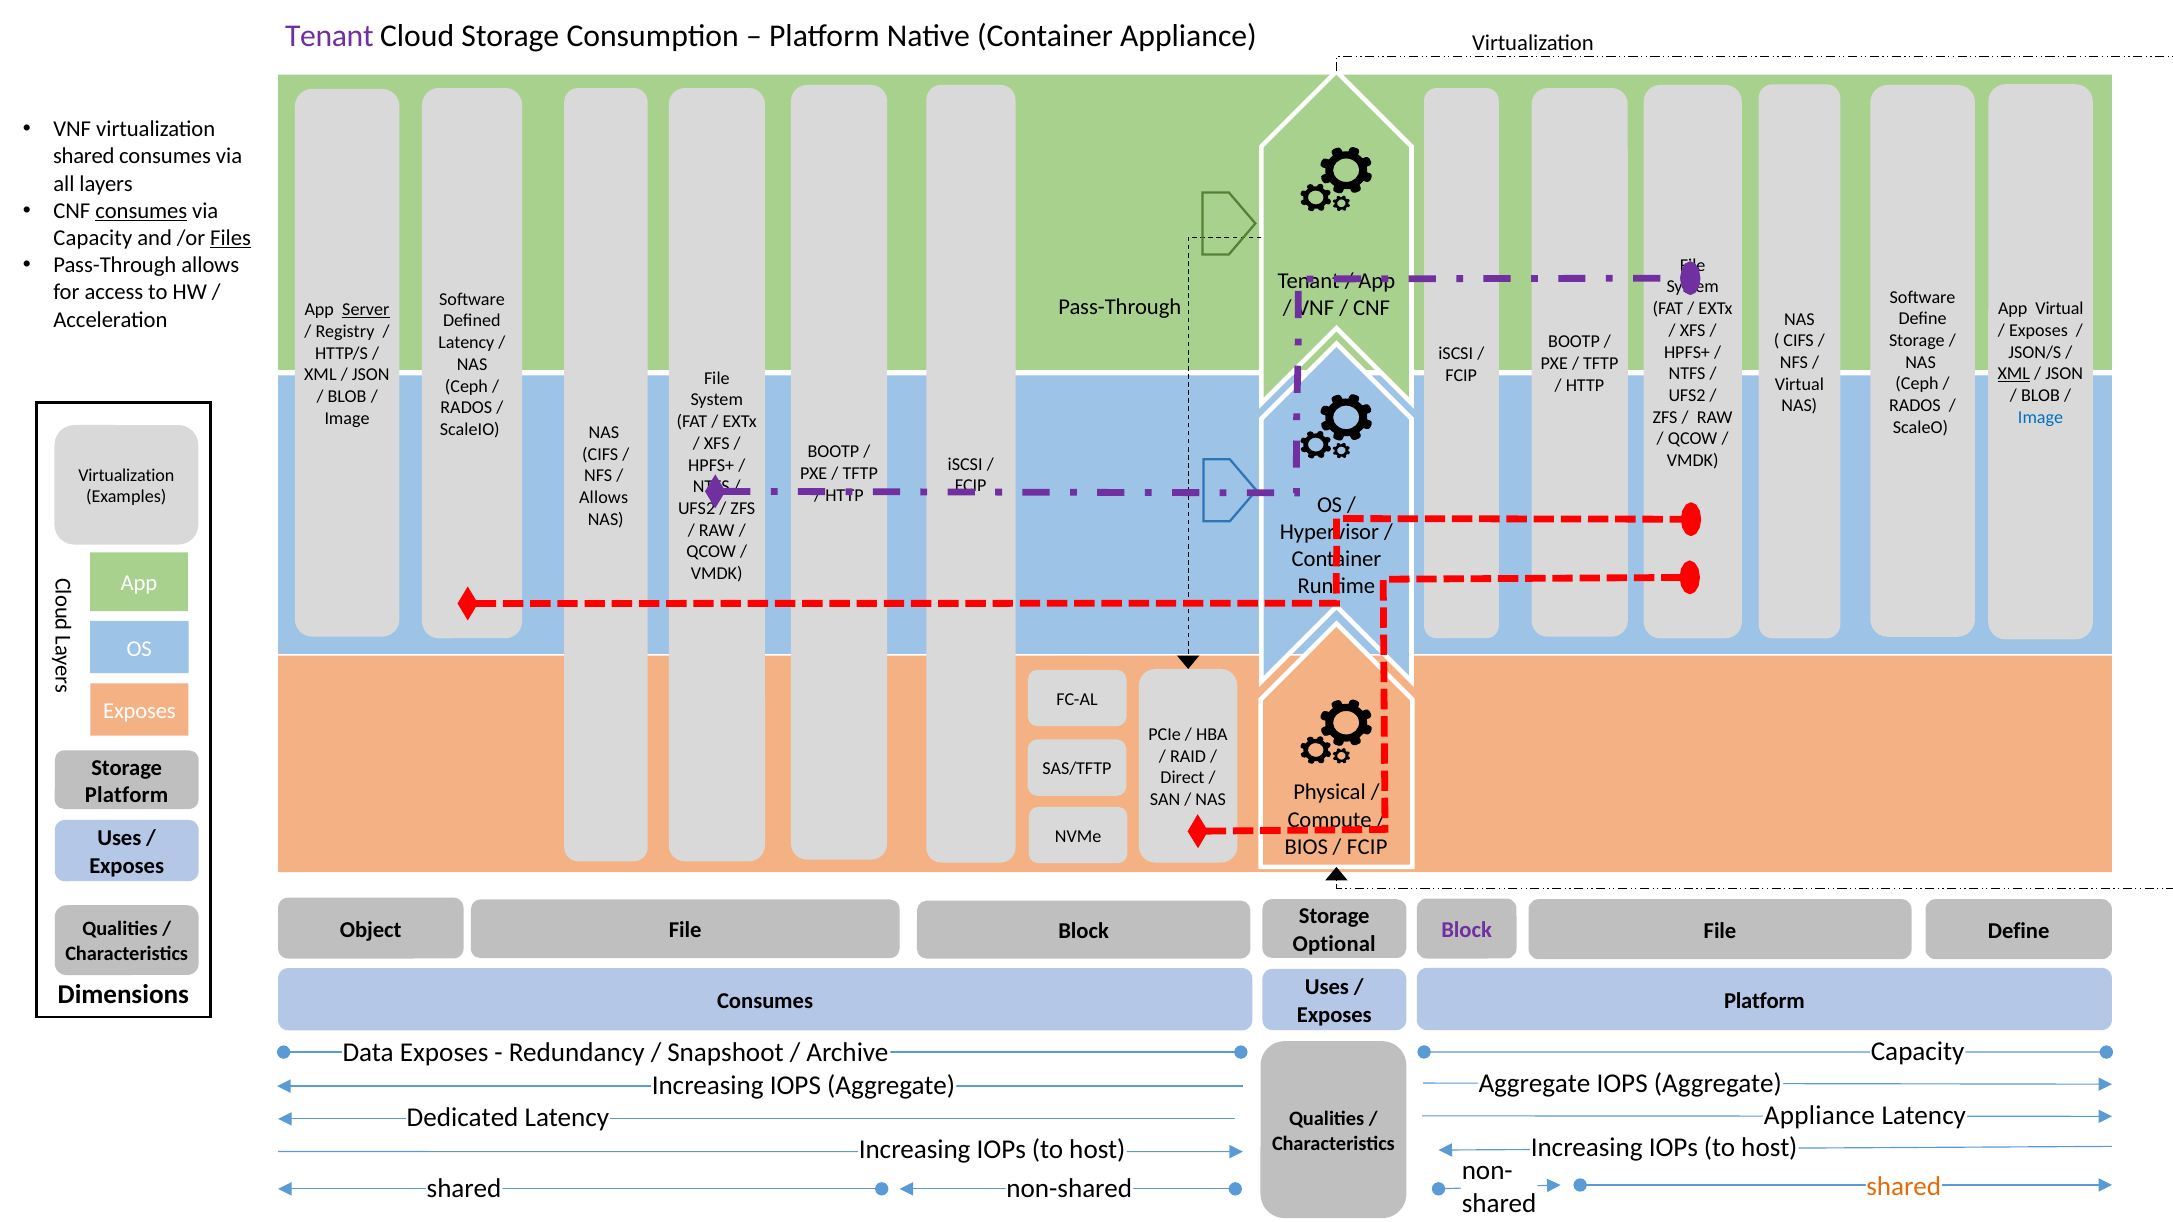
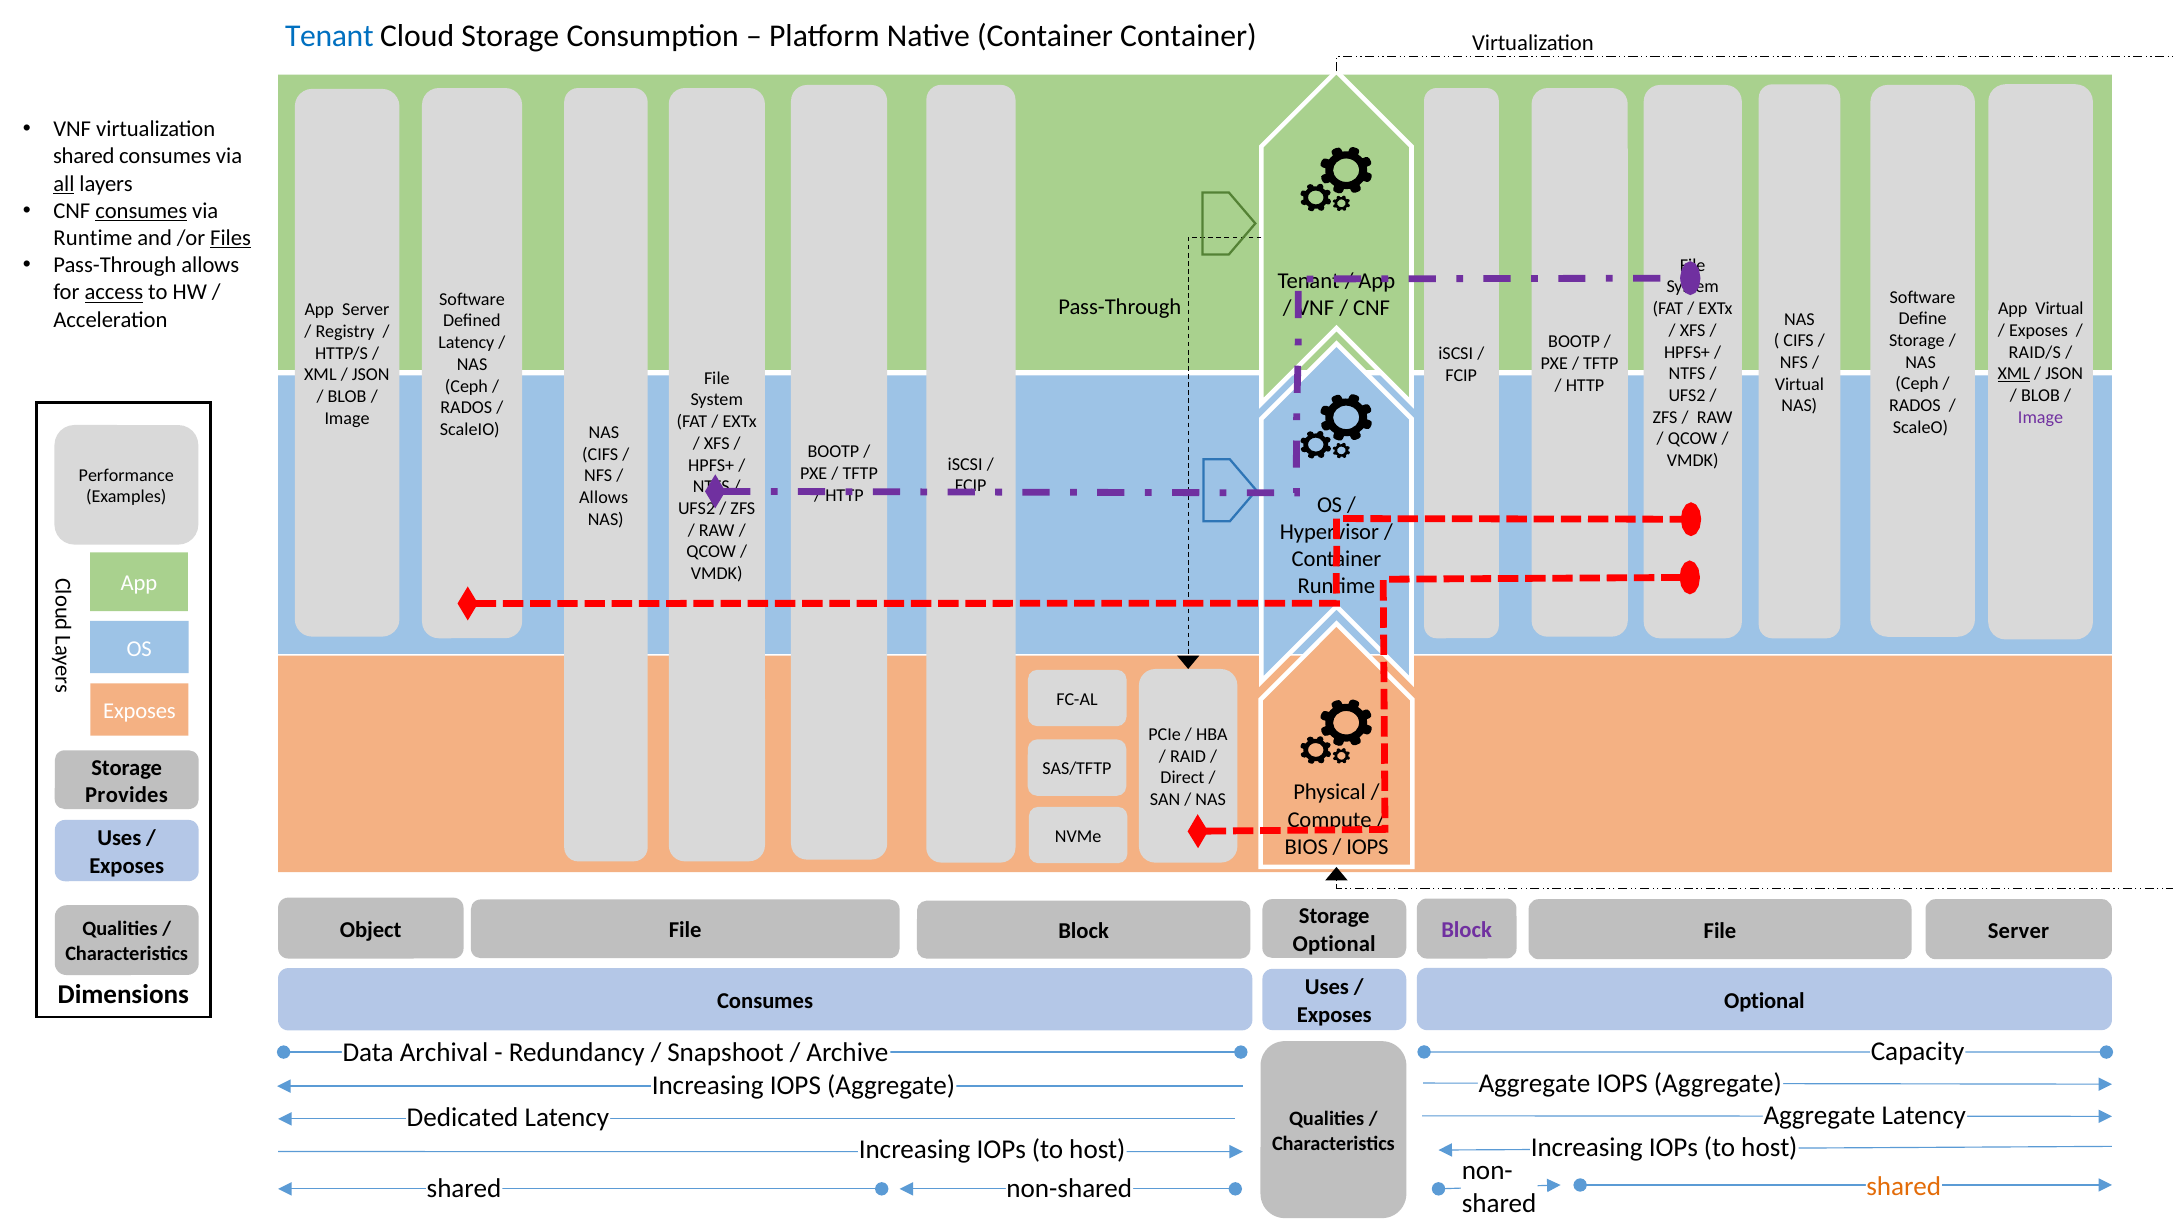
Tenant at (329, 36) colour: purple -> blue
Container Appliance: Appliance -> Container
all underline: none -> present
Capacity at (93, 238): Capacity -> Runtime
access underline: none -> present
Server at (366, 310) underline: present -> none
JSON/S: JSON/S -> RAID/S
Image at (2041, 417) colour: blue -> purple
Virtualization at (126, 475): Virtualization -> Performance
Platform at (127, 795): Platform -> Provides
FCIP at (1367, 847): FCIP -> IOPS
File Define: Define -> Server
Consumes Platform: Platform -> Optional
Data Exposes: Exposes -> Archival
Appliance at (1819, 1116): Appliance -> Aggregate
